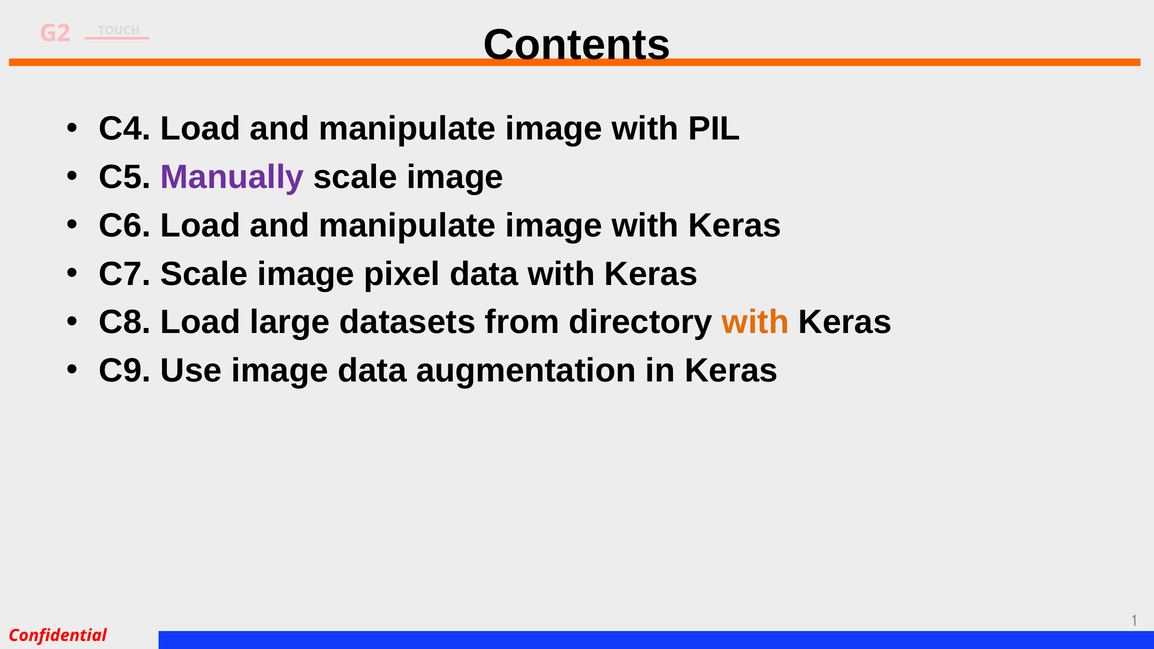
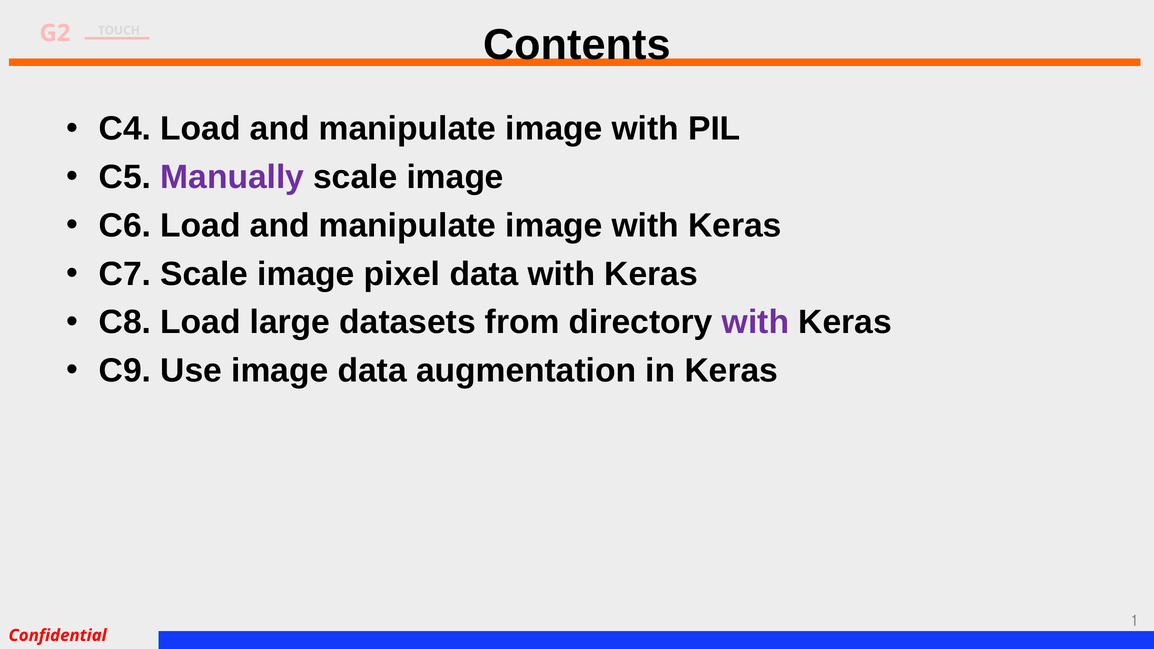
with at (755, 322) colour: orange -> purple
